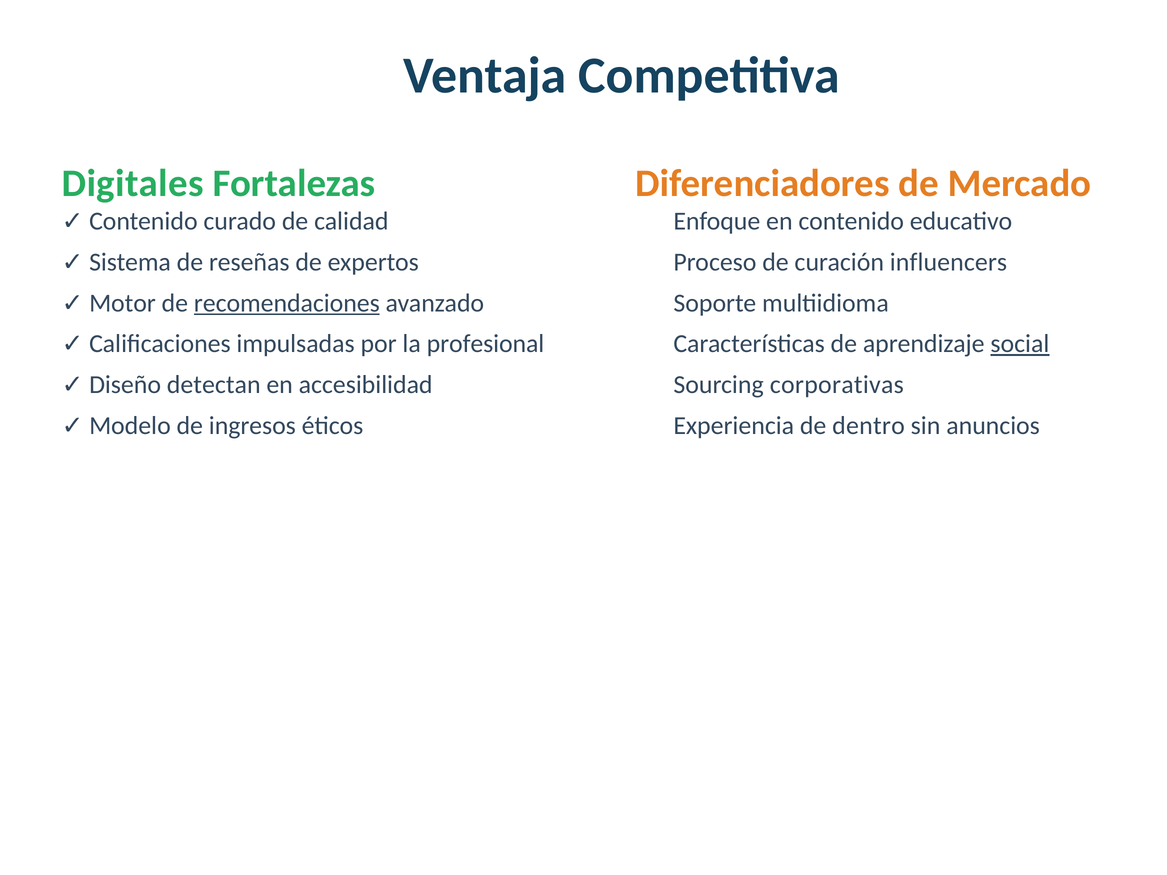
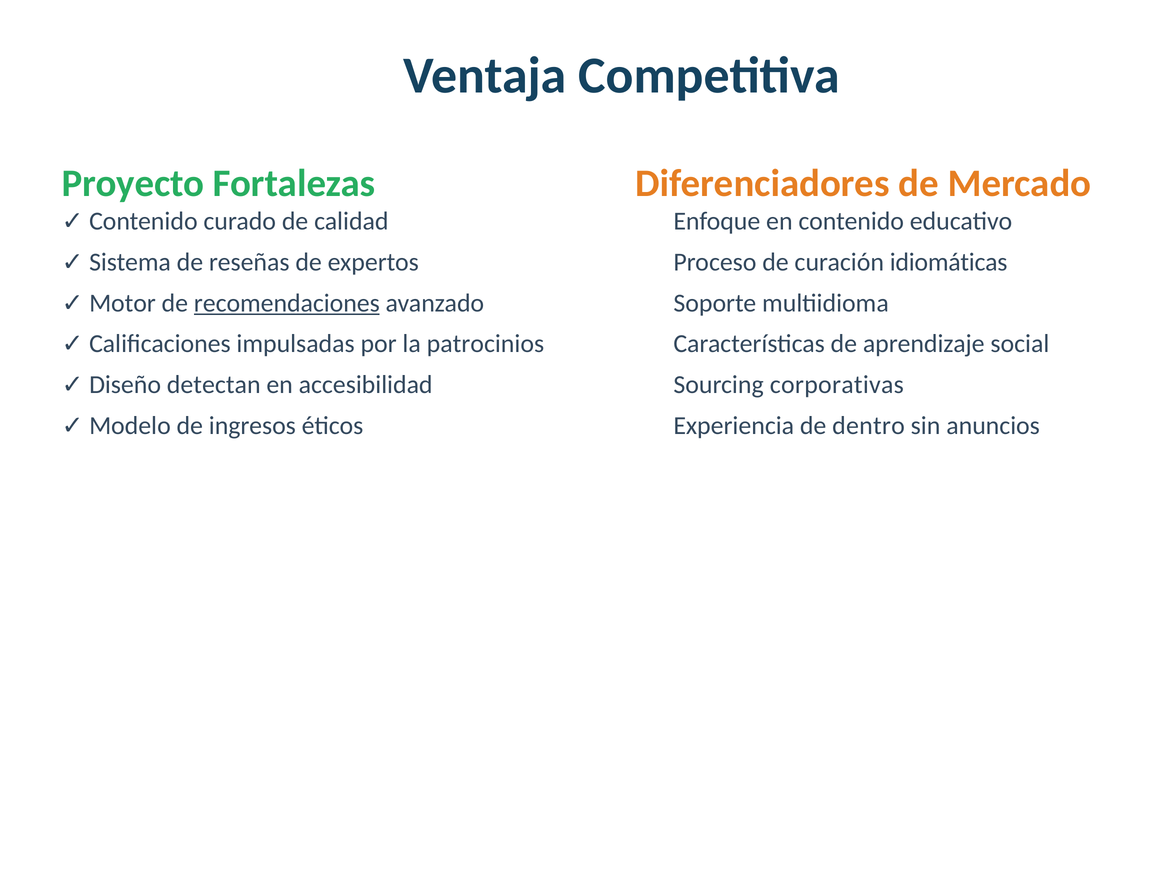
Digitales: Digitales -> Proyecto
influencers: influencers -> idiomáticas
profesional: profesional -> patrocinios
social underline: present -> none
